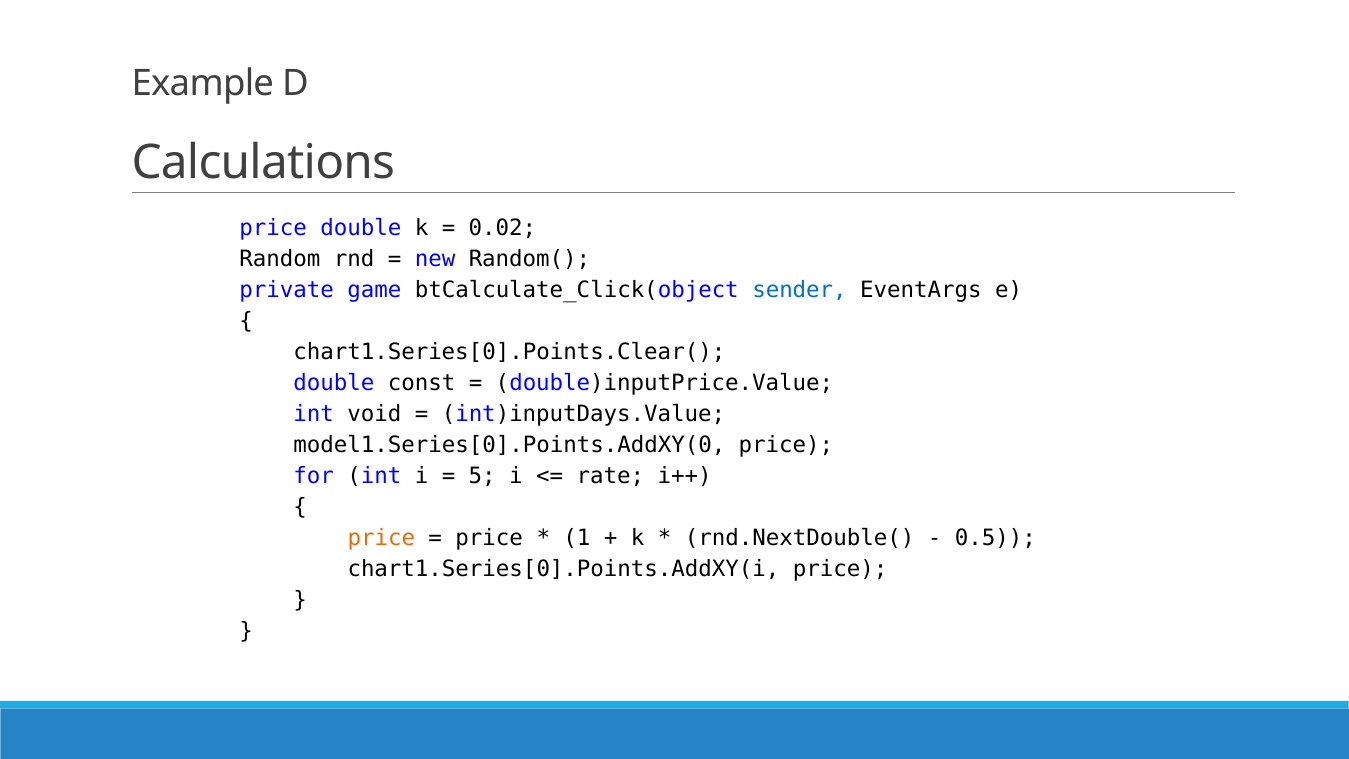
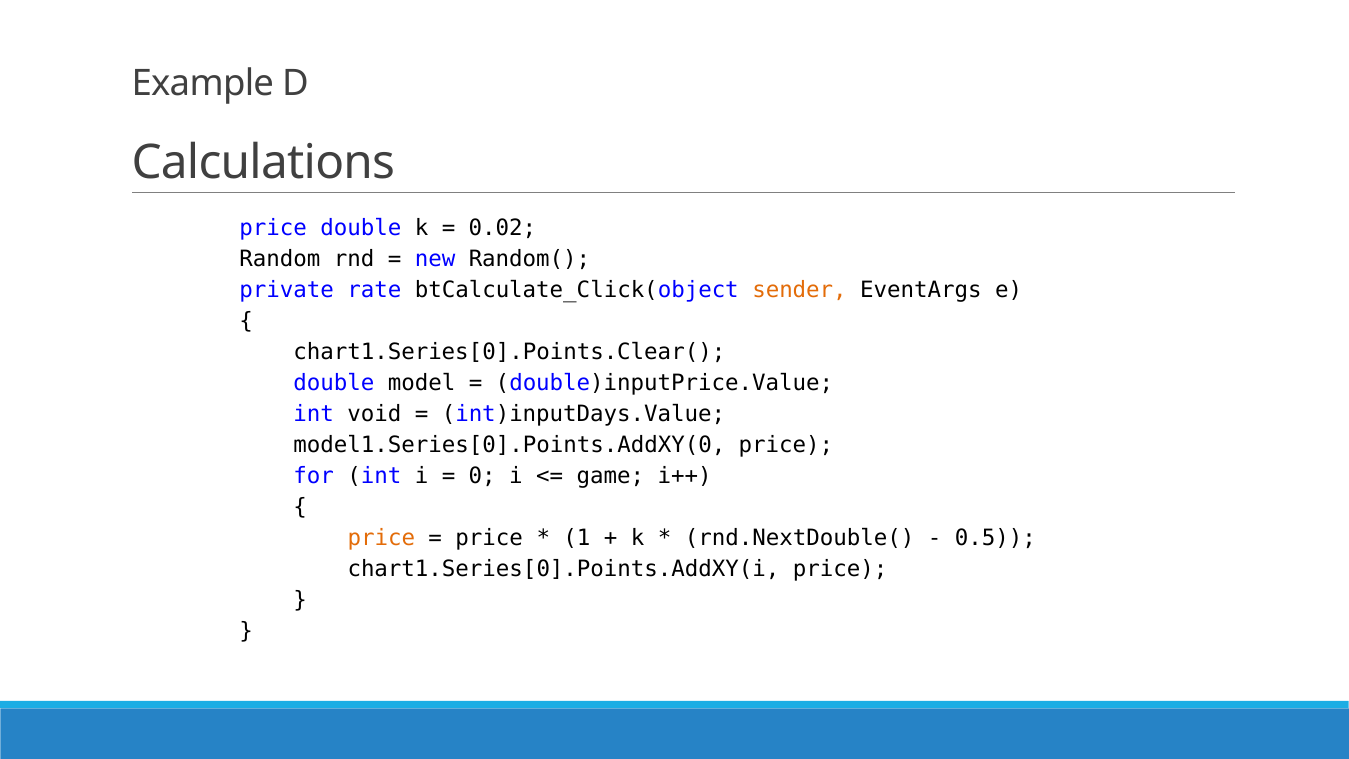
game: game -> rate
sender colour: blue -> orange
const: const -> model
5: 5 -> 0
rate: rate -> game
